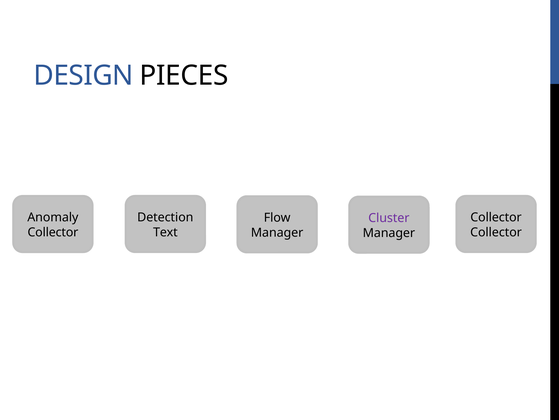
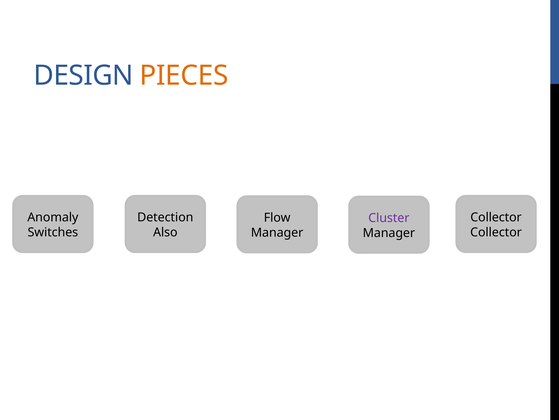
PIECES colour: black -> orange
Collector at (53, 232): Collector -> Switches
Text: Text -> Also
